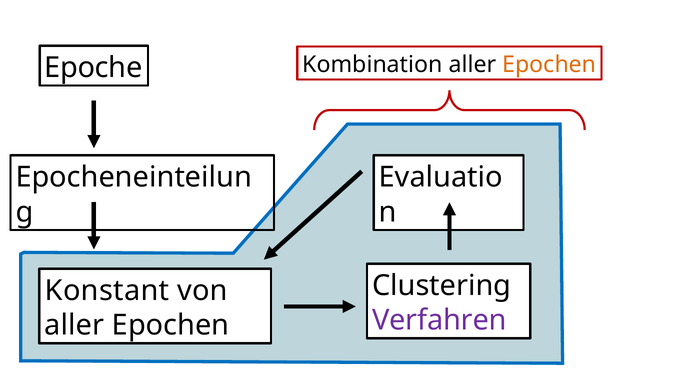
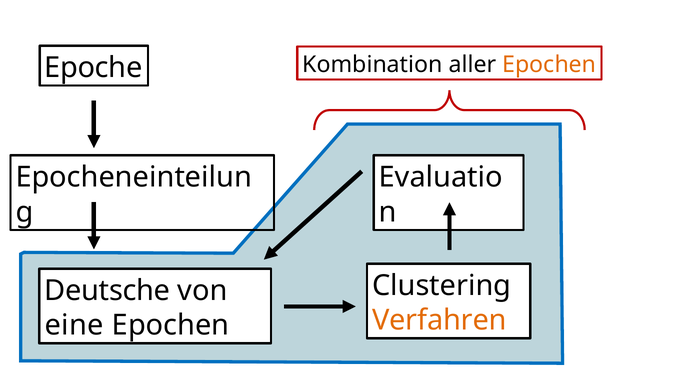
Konstant: Konstant -> Deutsche
Verfahren colour: purple -> orange
aller at (74, 325): aller -> eine
